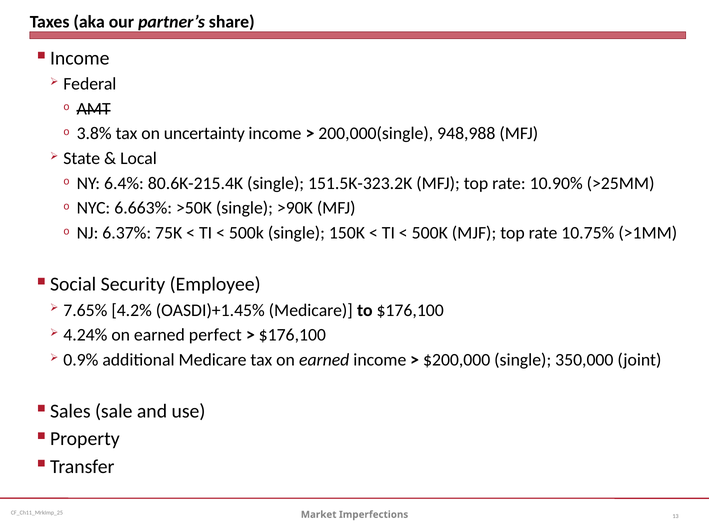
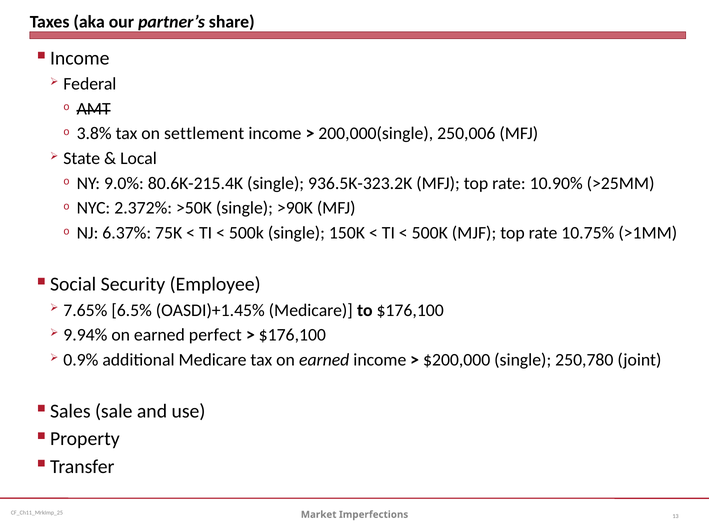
uncertainty: uncertainty -> settlement
948,988: 948,988 -> 250,006
6.4%: 6.4% -> 9.0%
151.5K-323.2K: 151.5K-323.2K -> 936.5K-323.2K
6.663%: 6.663% -> 2.372%
4.2%: 4.2% -> 6.5%
4.24%: 4.24% -> 9.94%
350,000: 350,000 -> 250,780
